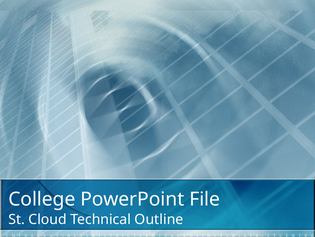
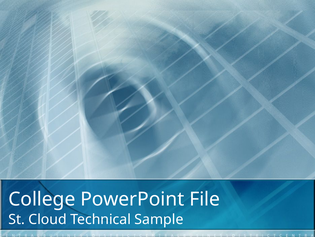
Outline: Outline -> Sample
